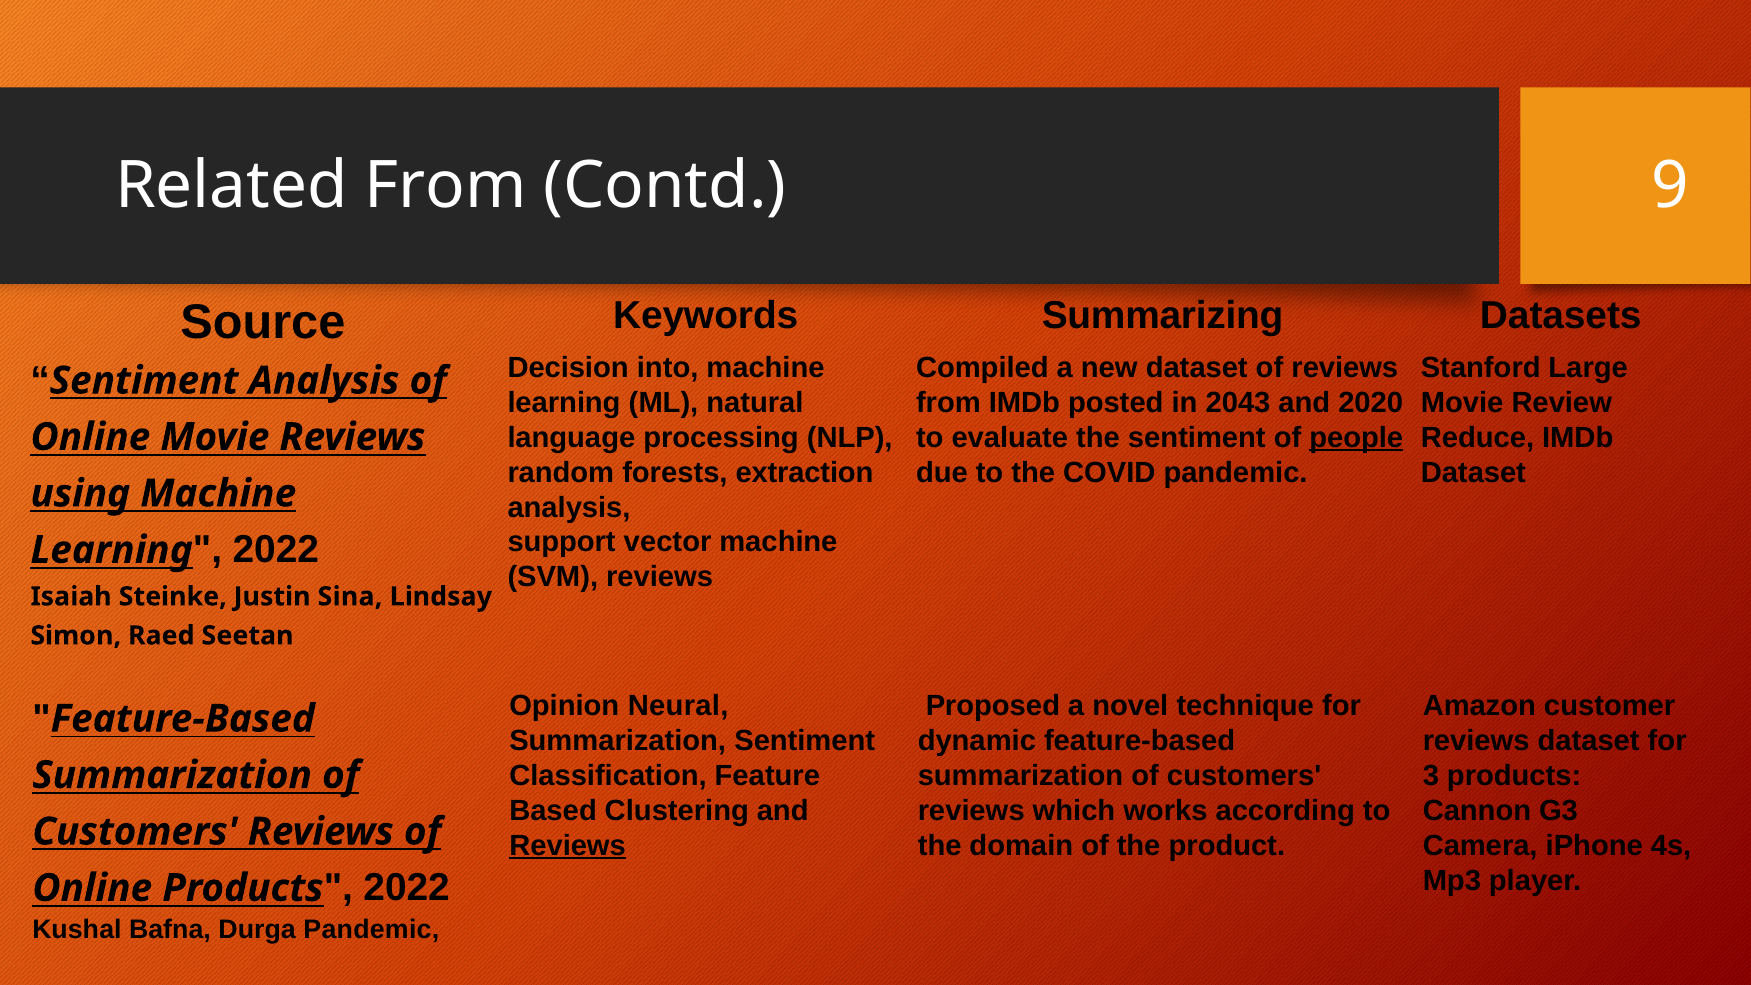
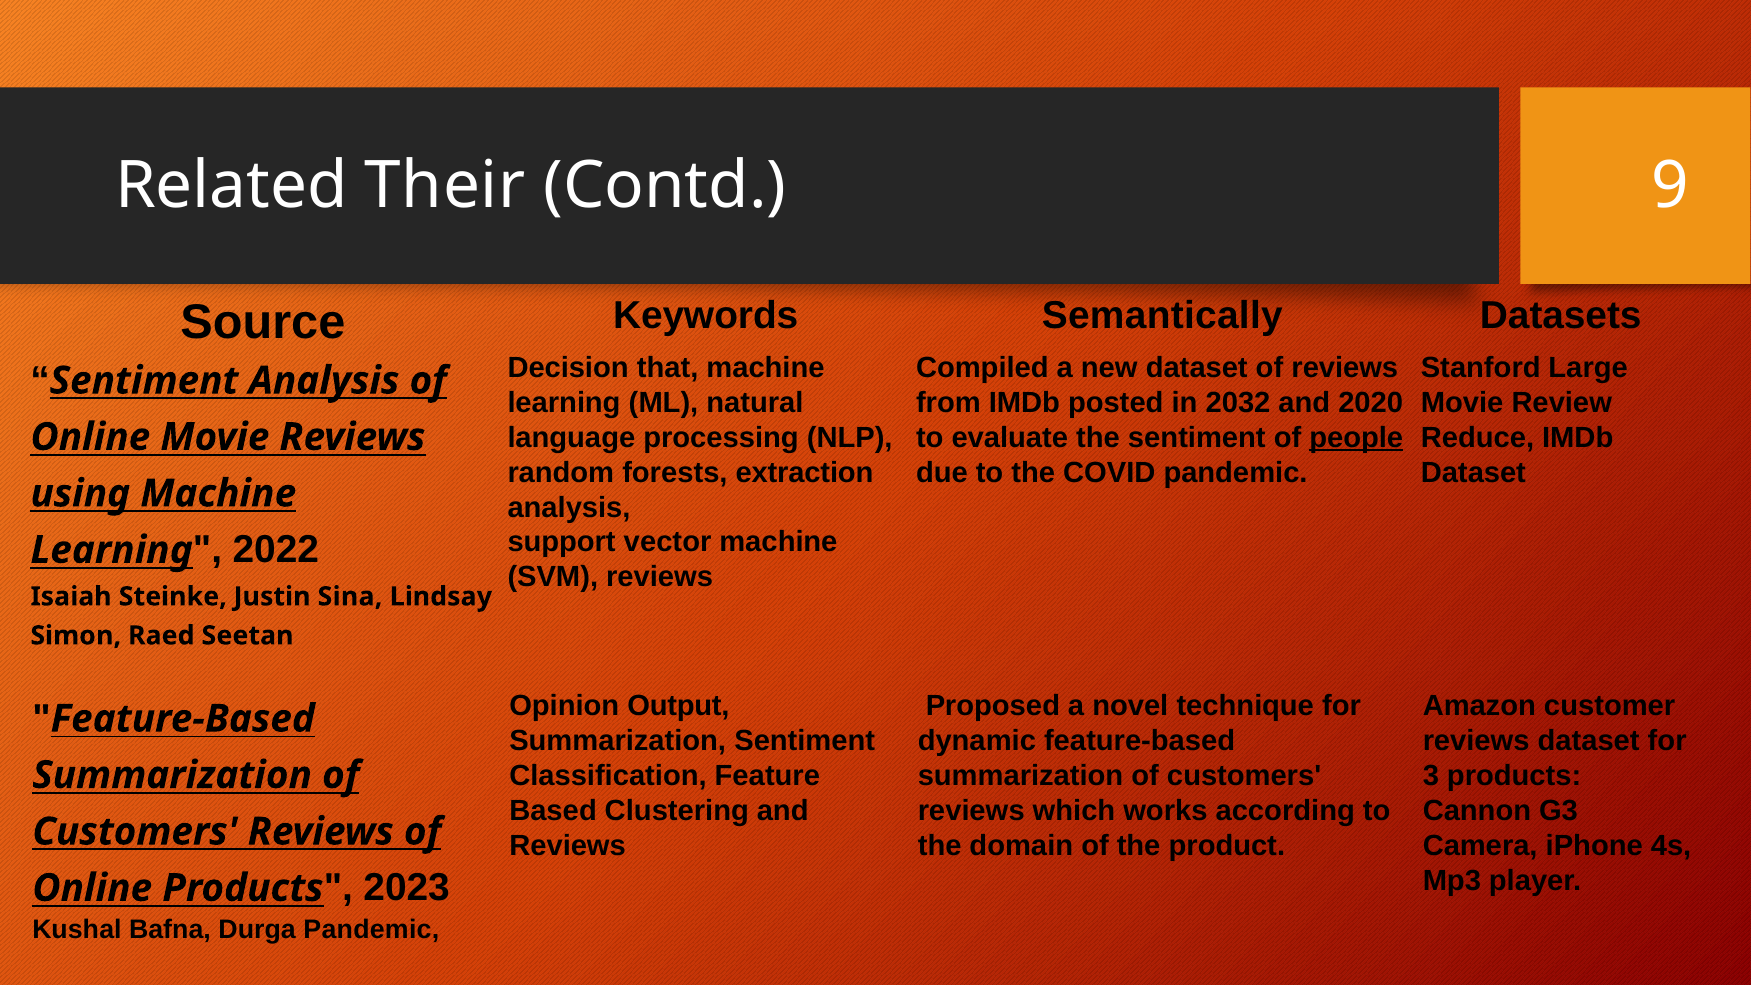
Related From: From -> Their
Summarizing: Summarizing -> Semantically
into: into -> that
2043: 2043 -> 2032
Neural: Neural -> Output
Reviews at (568, 845) underline: present -> none
2022 at (407, 888): 2022 -> 2023
